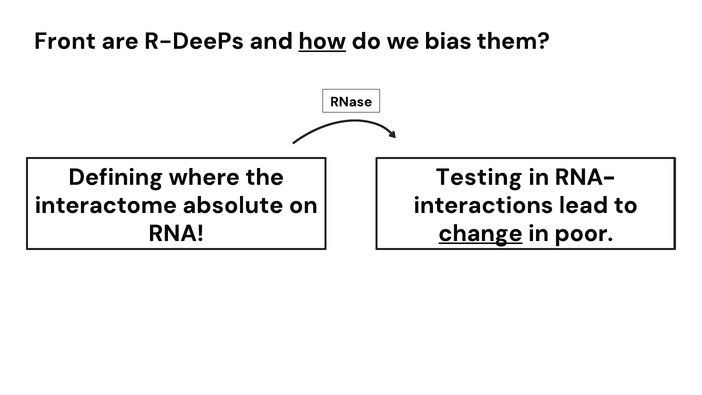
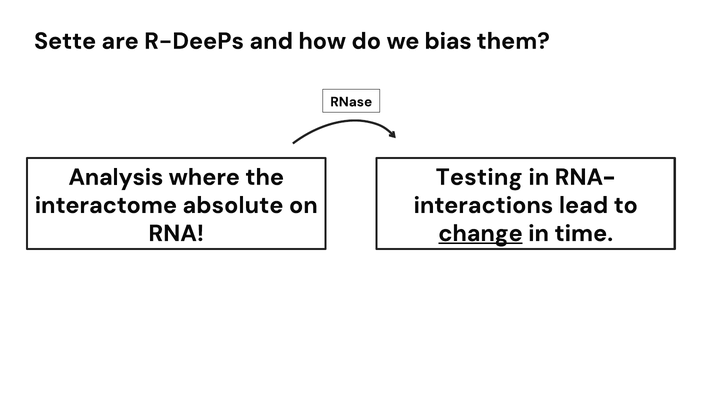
Front: Front -> Sette
how underline: present -> none
Defining: Defining -> Analysis
poor: poor -> time
